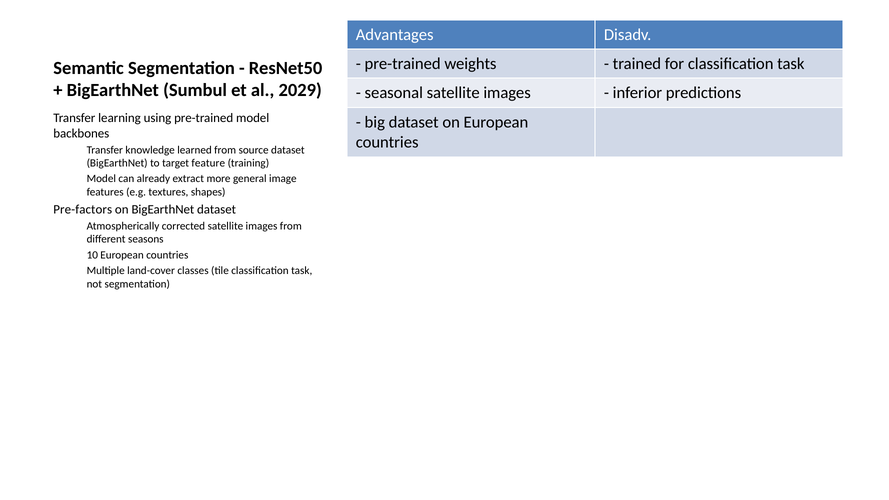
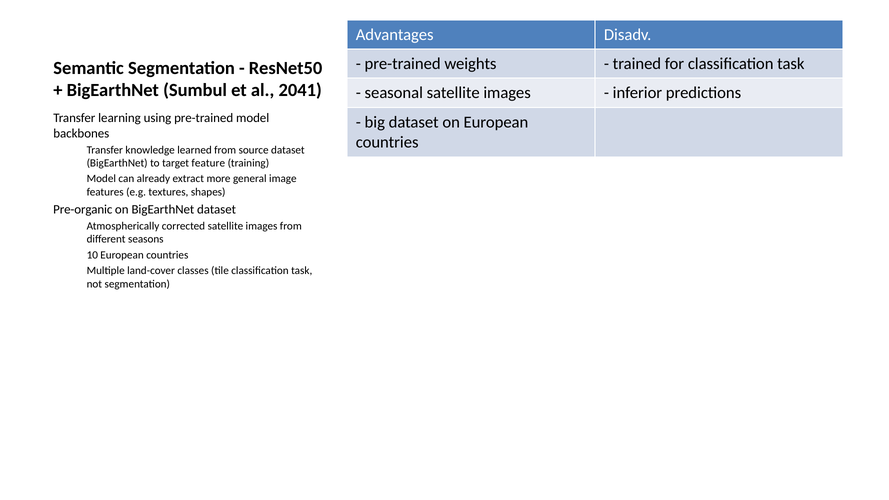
2029: 2029 -> 2041
Pre-factors: Pre-factors -> Pre-organic
